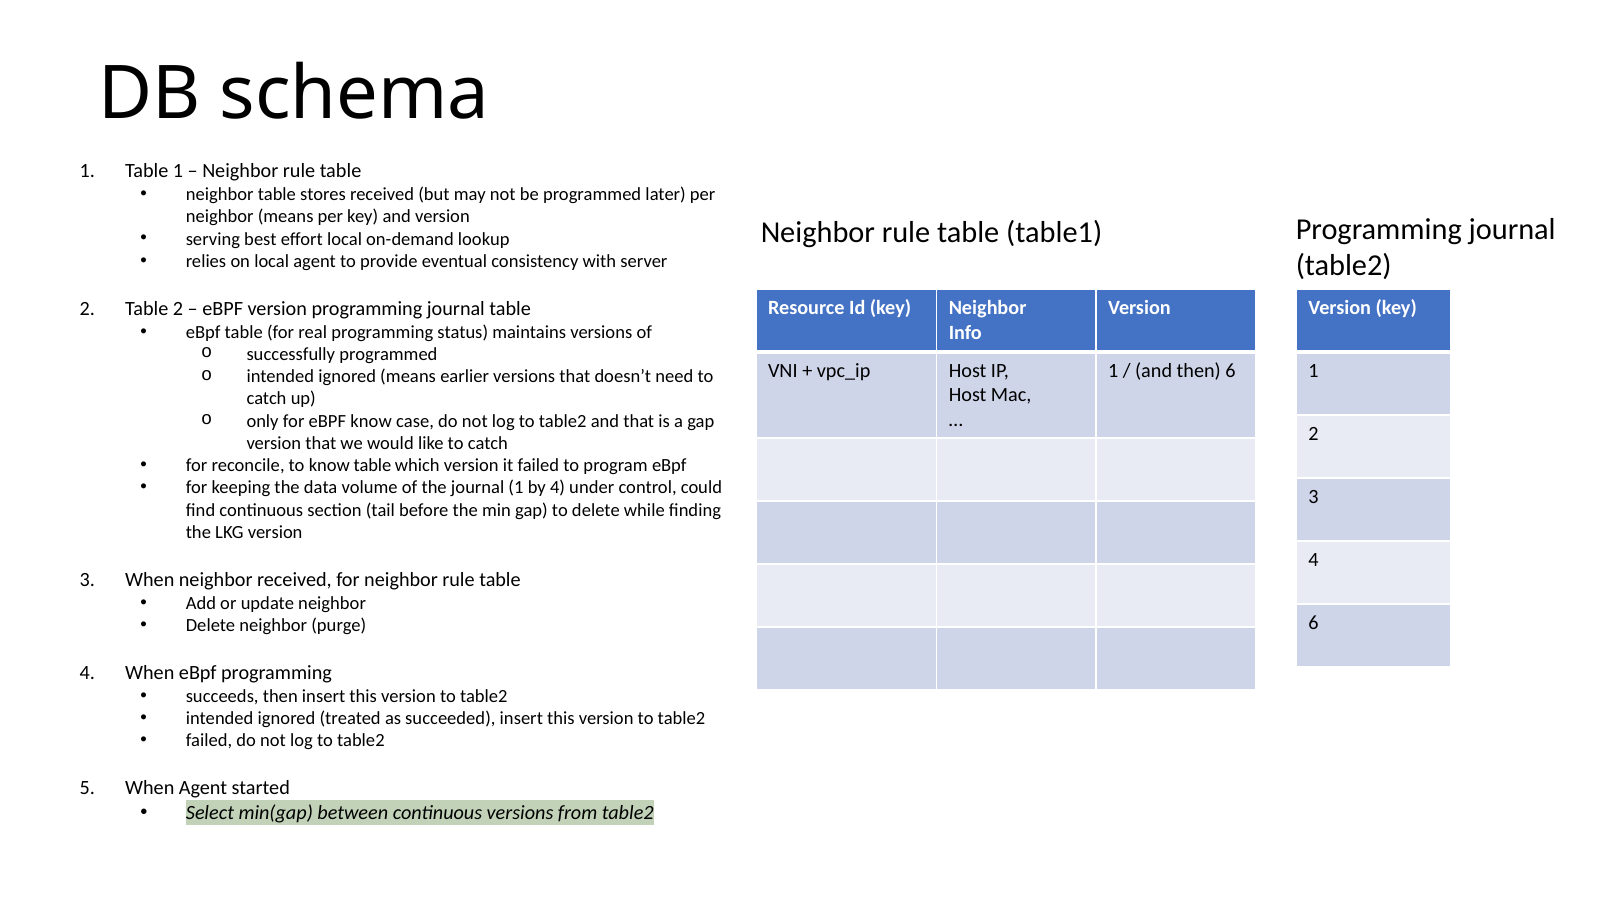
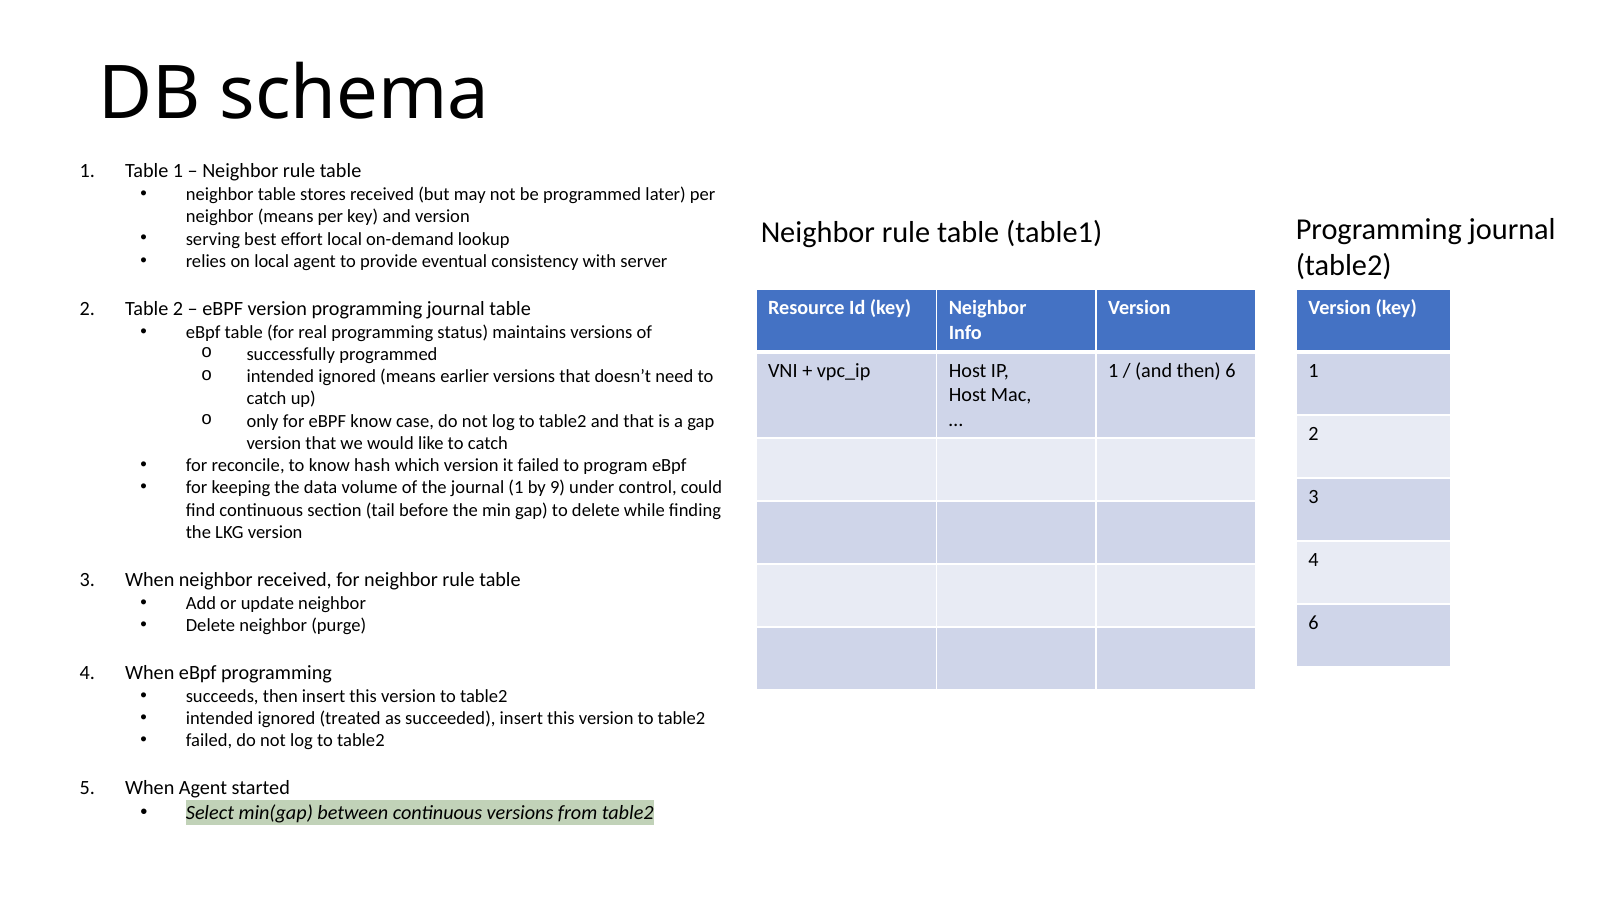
know table: table -> hash
by 4: 4 -> 9
